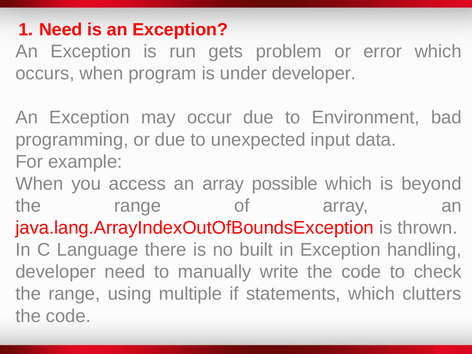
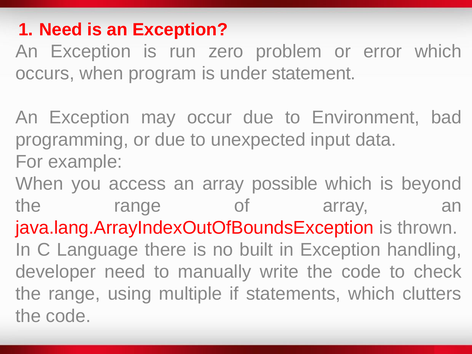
gets: gets -> zero
under developer: developer -> statement
